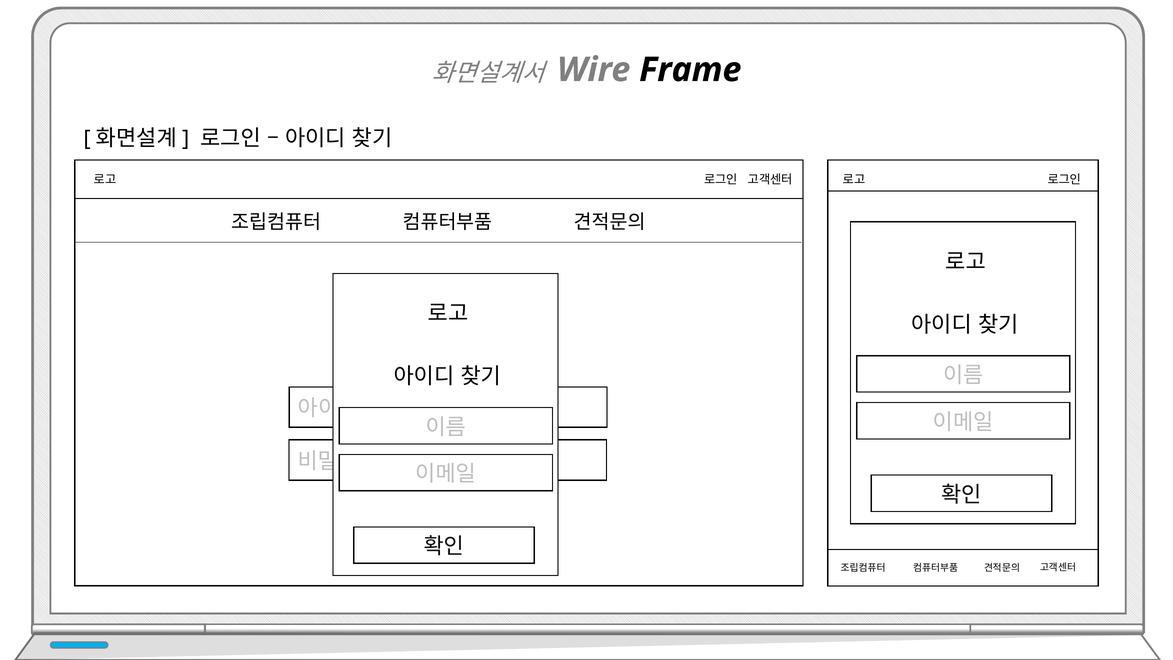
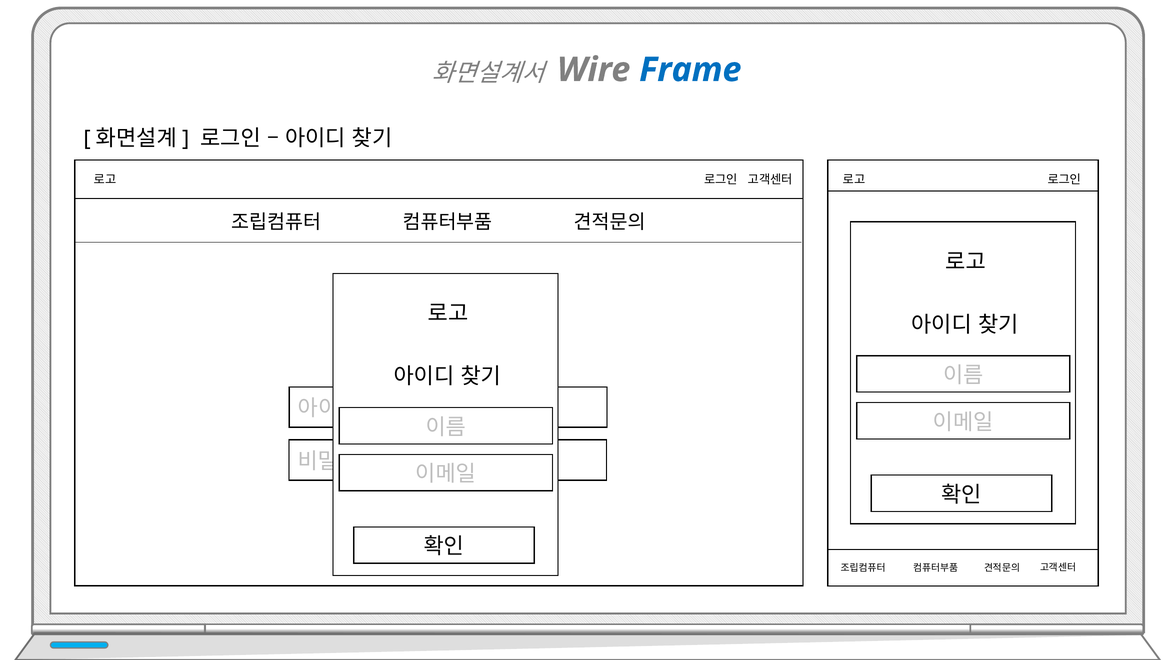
Frame colour: black -> blue
